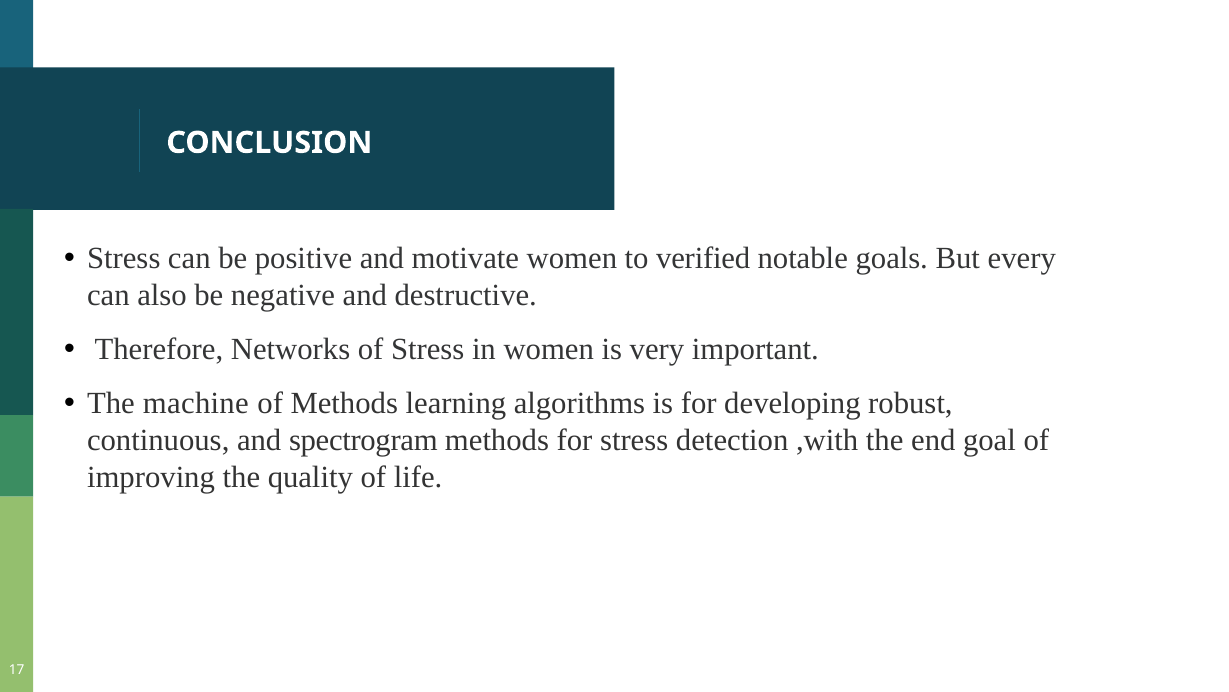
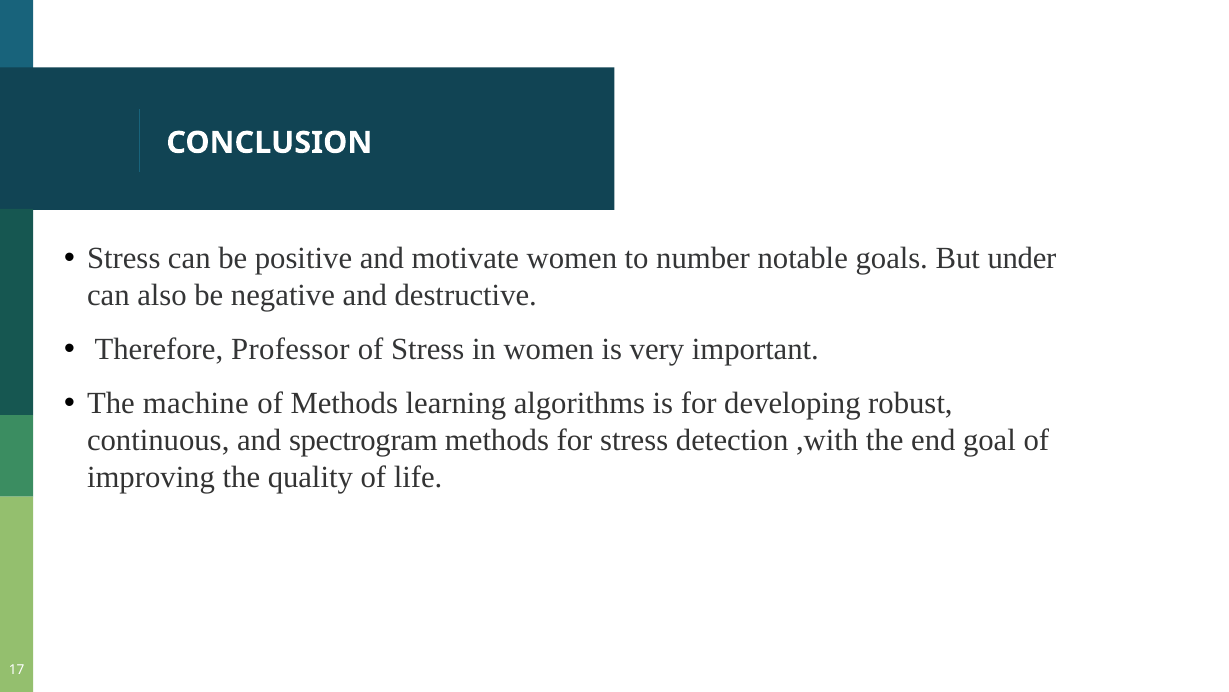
verified: verified -> number
every: every -> under
Networks: Networks -> Professor
